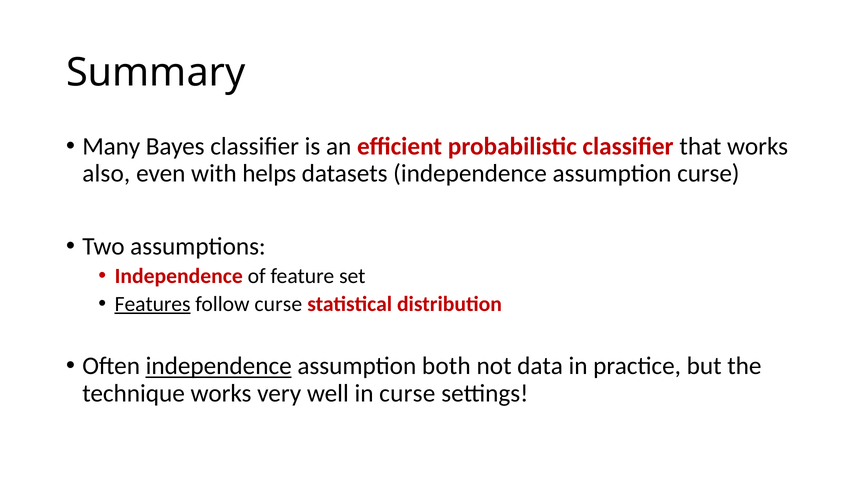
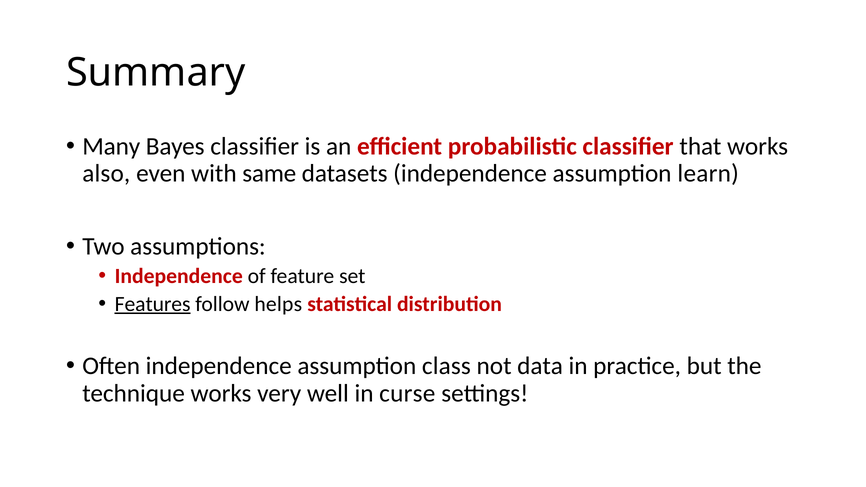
helps: helps -> same
assumption curse: curse -> learn
follow curse: curse -> helps
independence at (219, 366) underline: present -> none
both: both -> class
